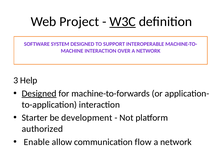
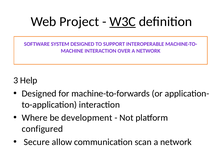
Designed at (39, 94) underline: present -> none
Starter: Starter -> Where
authorized: authorized -> configured
Enable: Enable -> Secure
flow: flow -> scan
